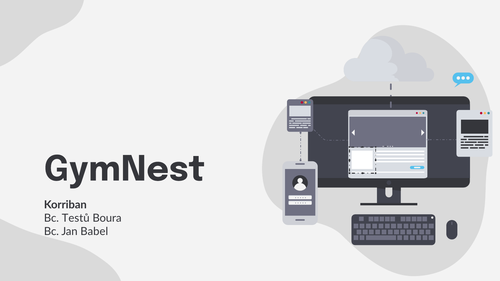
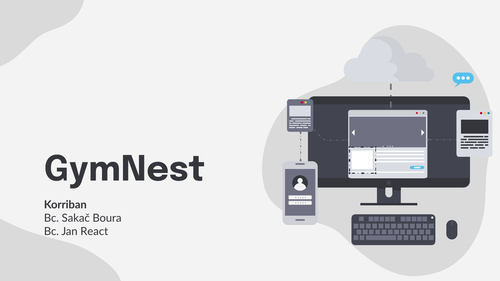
Testů: Testů -> Sakač
Babel: Babel -> React
